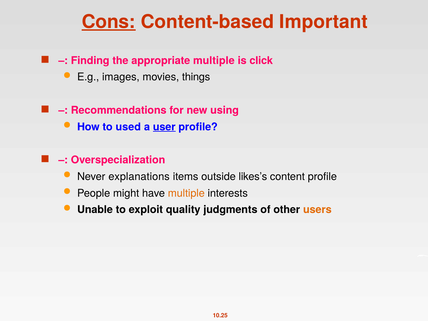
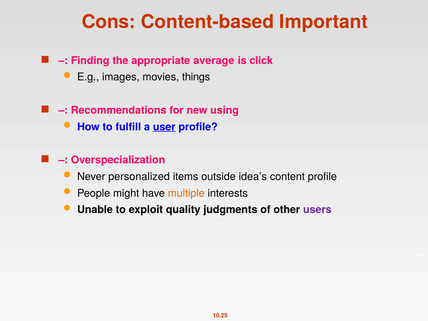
Cons underline: present -> none
appropriate multiple: multiple -> average
used: used -> fulfill
explanations: explanations -> personalized
likes’s: likes’s -> idea’s
users colour: orange -> purple
